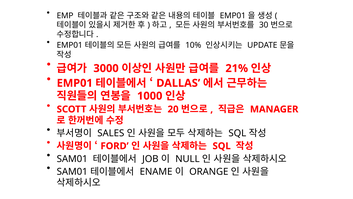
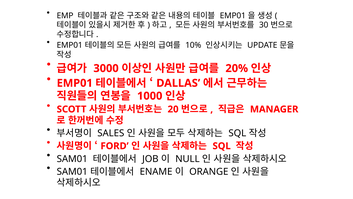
21%: 21% -> 20%
